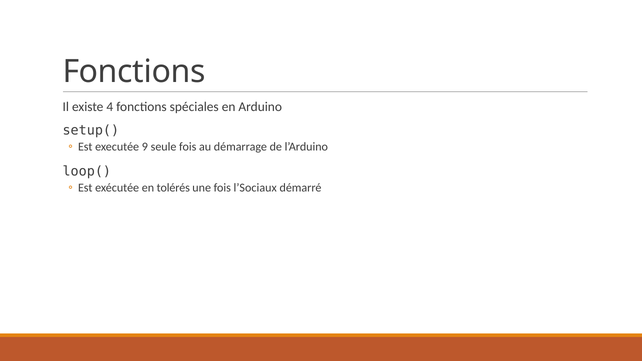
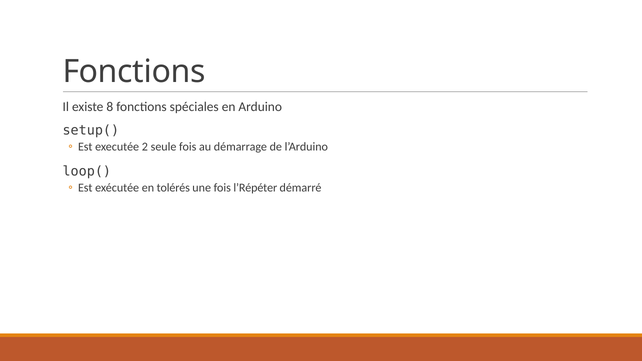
4: 4 -> 8
9: 9 -> 2
l’Sociaux: l’Sociaux -> l’Répéter
